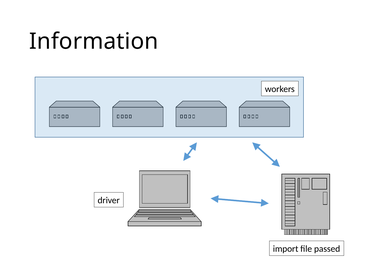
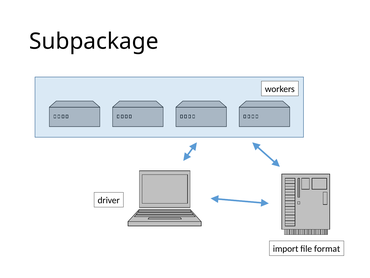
Information: Information -> Subpackage
passed: passed -> format
